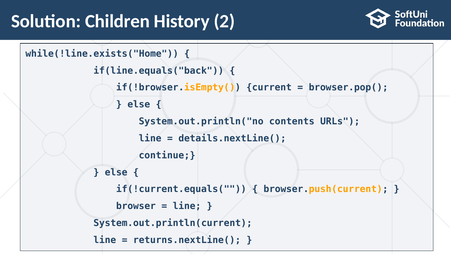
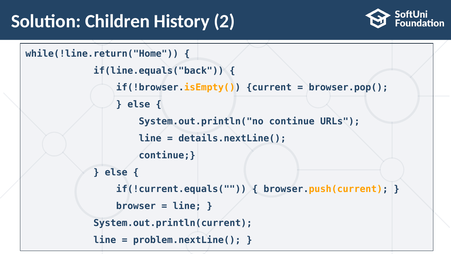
while(!line.exists("Home: while(!line.exists("Home -> while(!line.return("Home
System.out.println("no contents: contents -> continue
returns.nextLine(: returns.nextLine( -> problem.nextLine(
